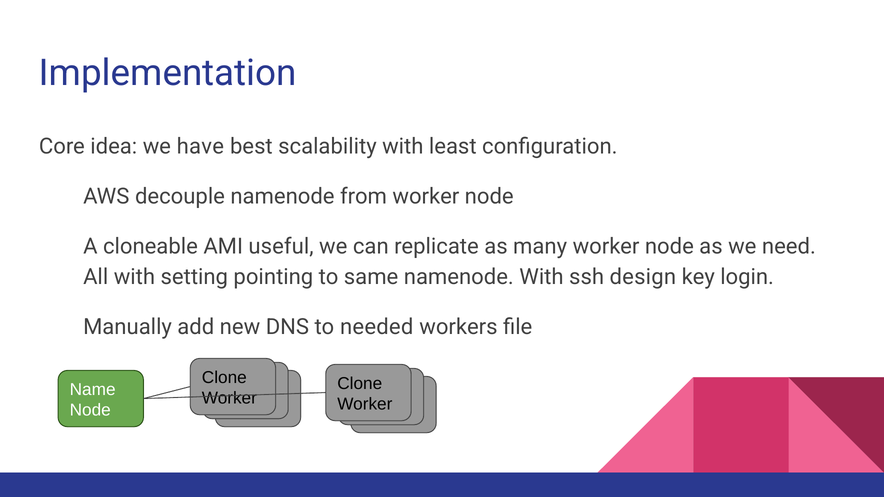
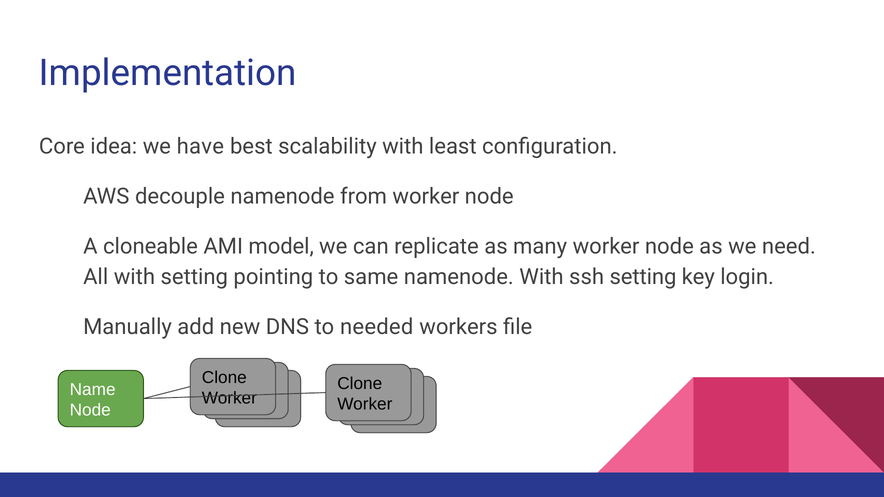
useful: useful -> model
ssh design: design -> setting
